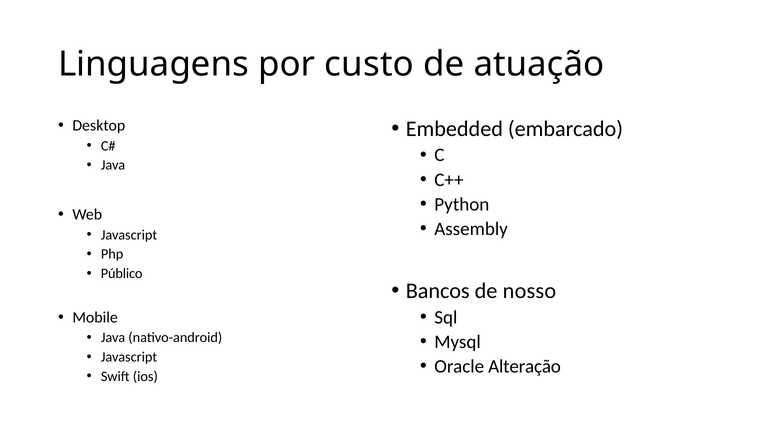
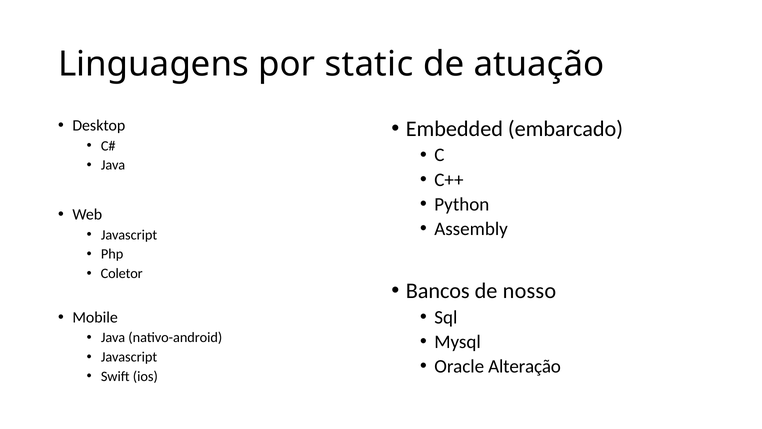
custo: custo -> static
Público: Público -> Coletor
